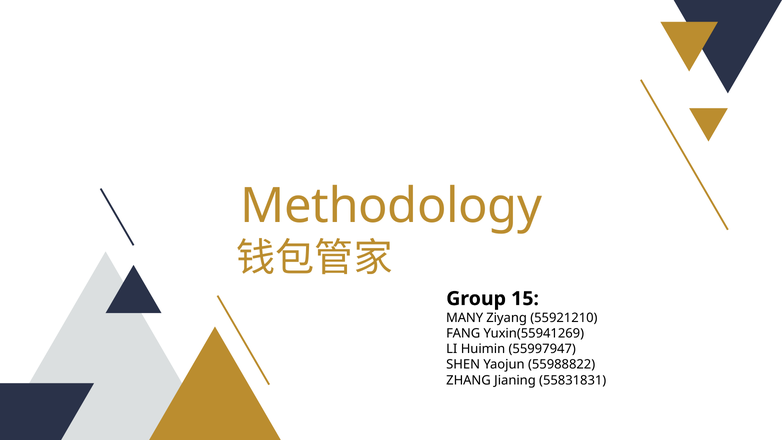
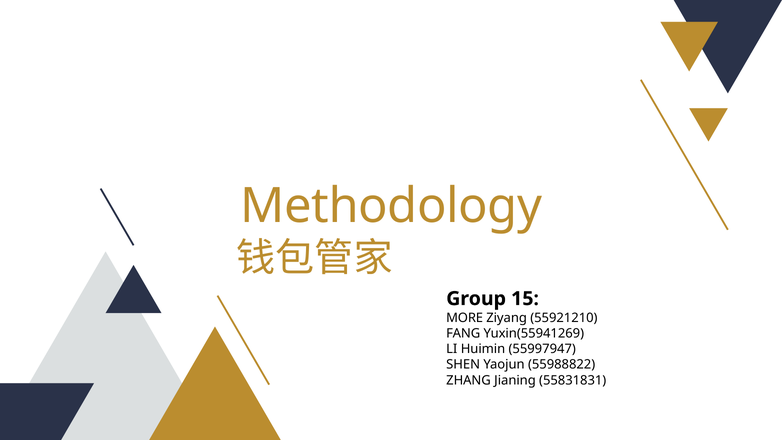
MANY: MANY -> MORE
